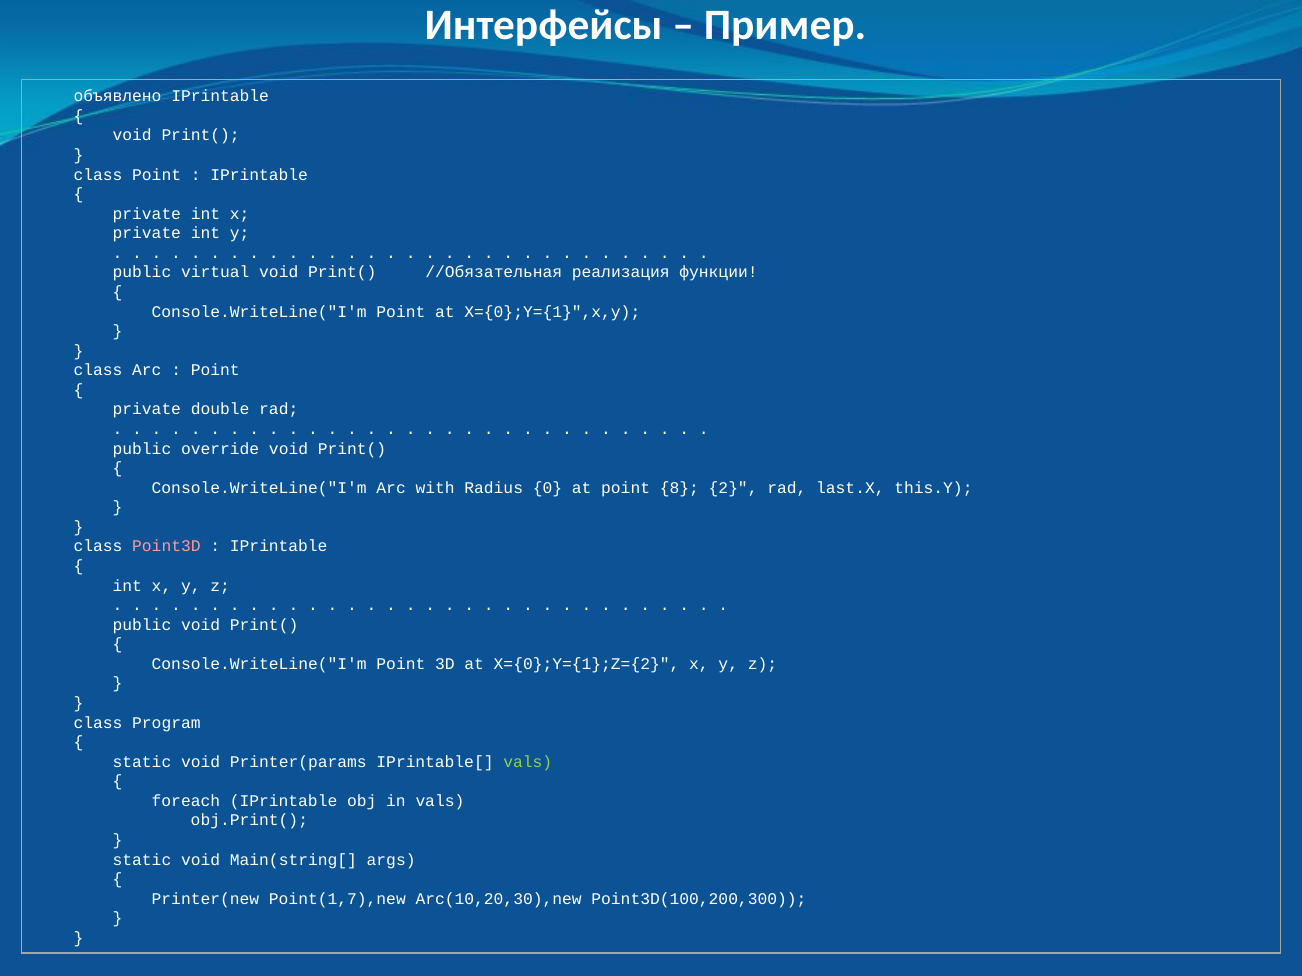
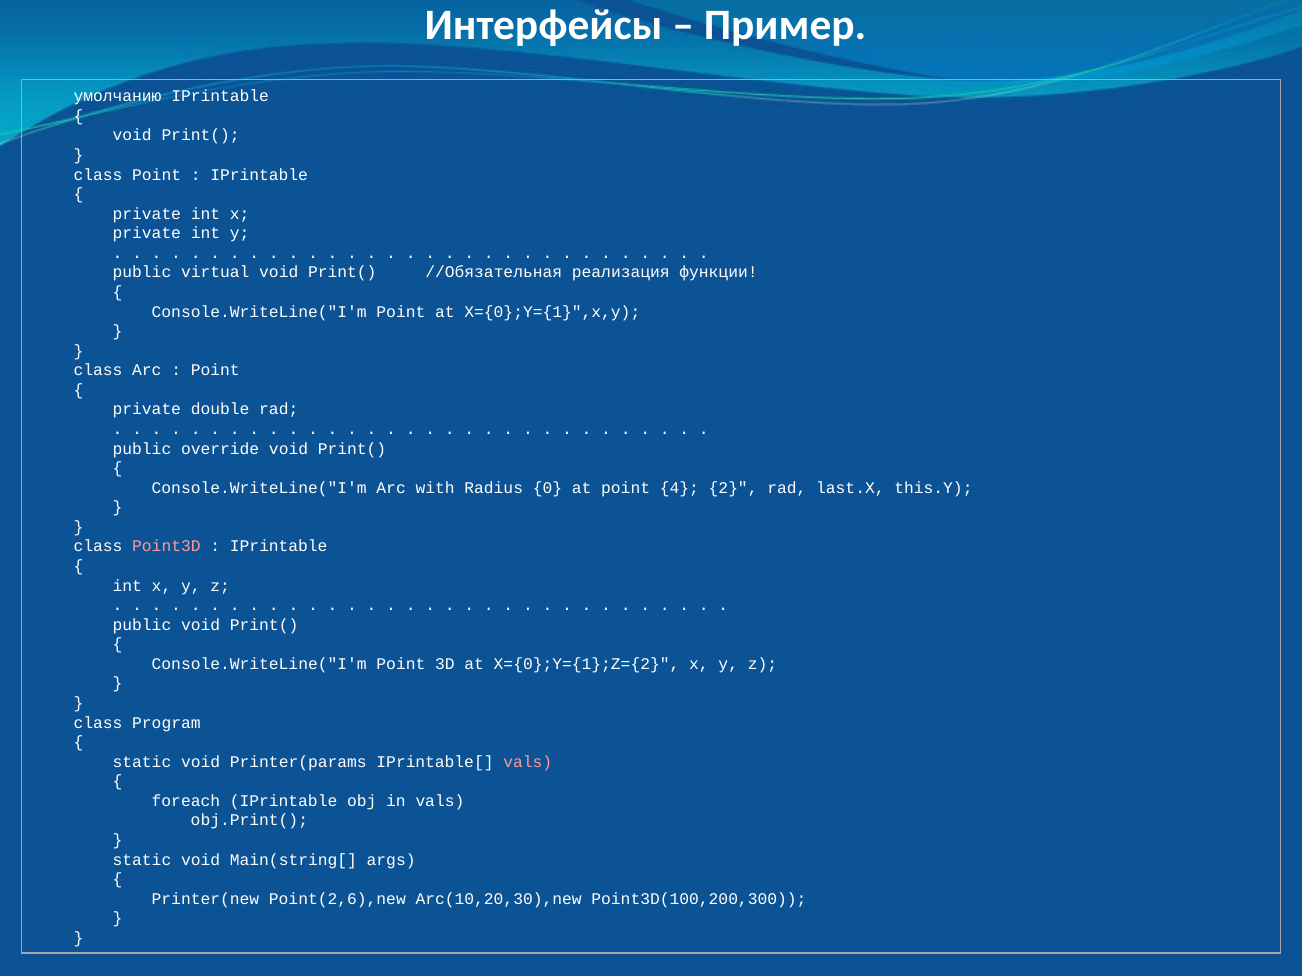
объявлено: объявлено -> умолчанию
8: 8 -> 4
vals at (528, 762) colour: light green -> pink
Point(1,7),new: Point(1,7),new -> Point(2,6),new
